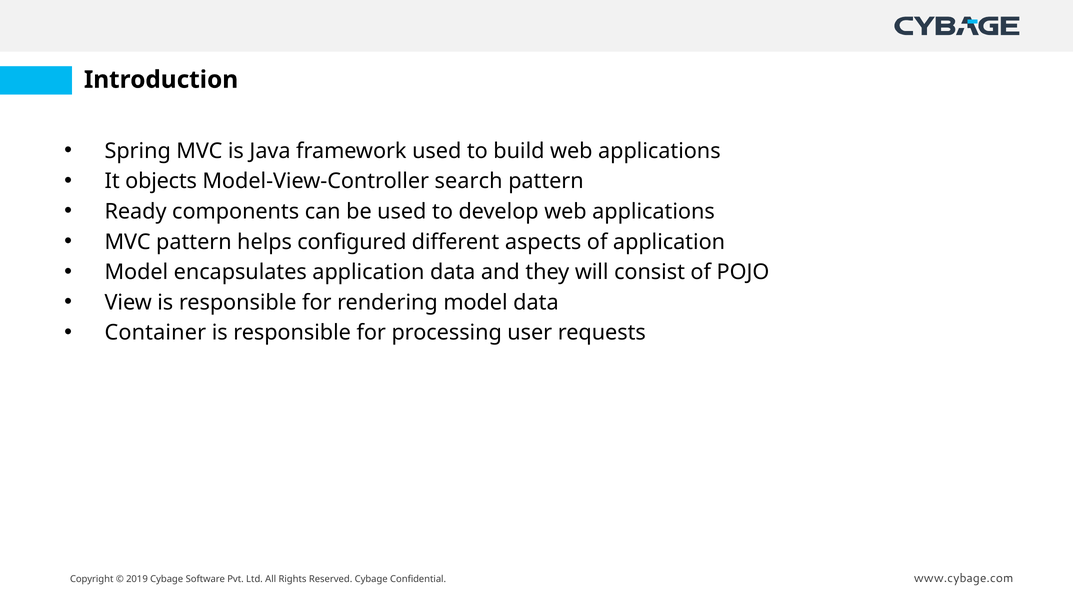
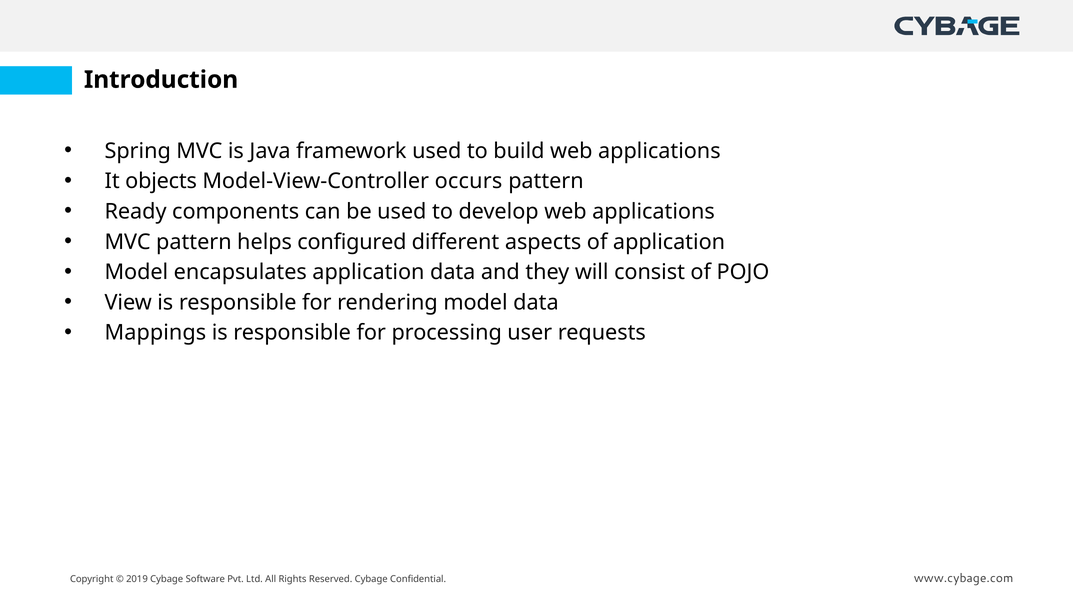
search: search -> occurs
Container: Container -> Mappings
